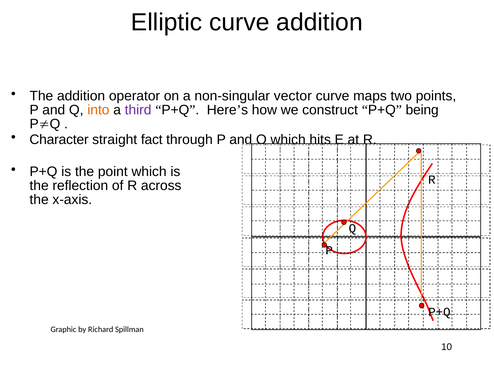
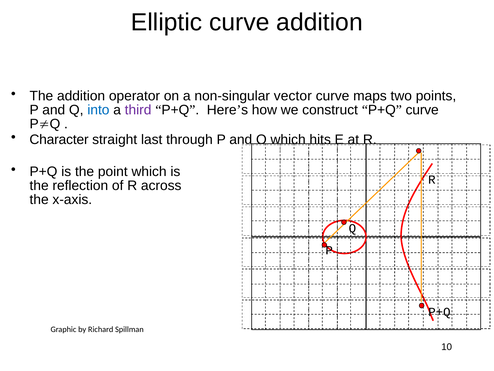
into colour: orange -> blue
P+Q being: being -> curve
fact: fact -> last
